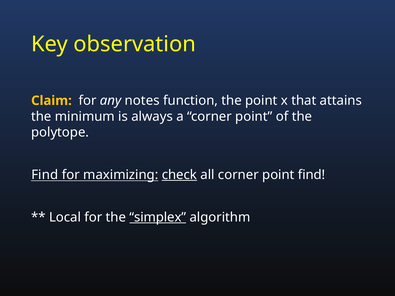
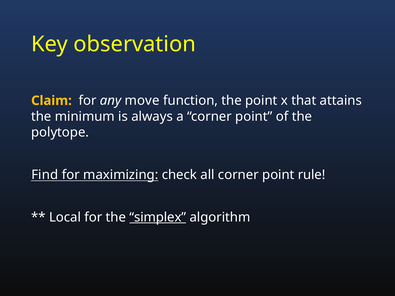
notes: notes -> move
check underline: present -> none
point find: find -> rule
